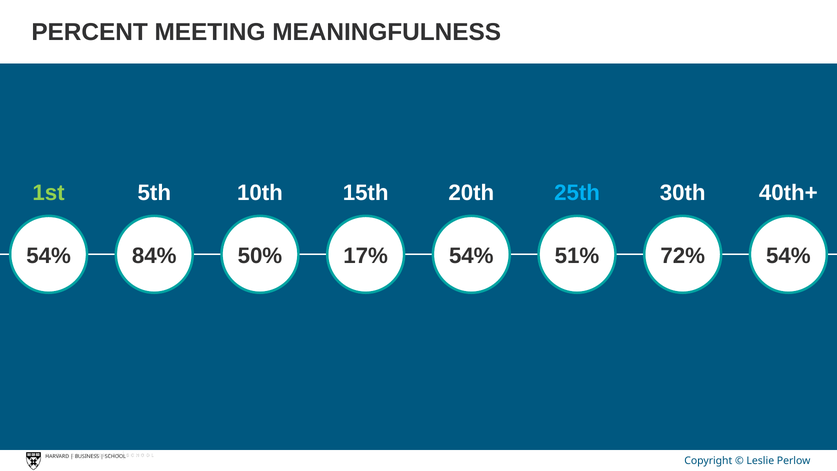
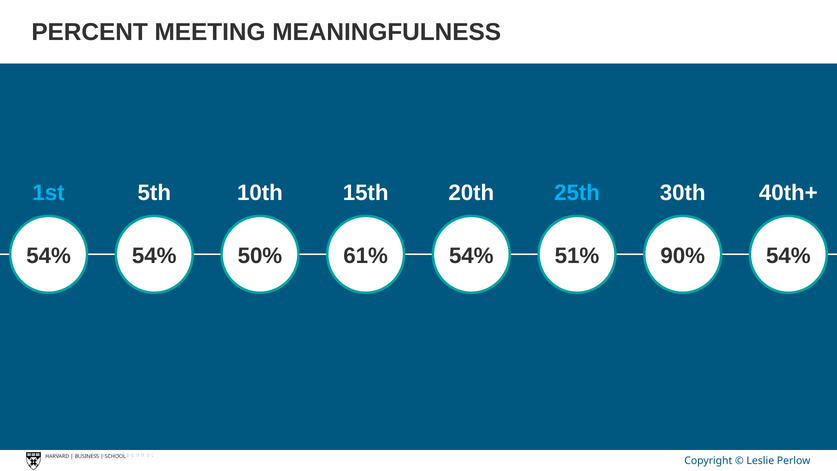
1st colour: light green -> light blue
54% 84%: 84% -> 54%
17%: 17% -> 61%
72%: 72% -> 90%
